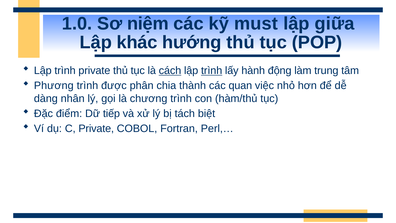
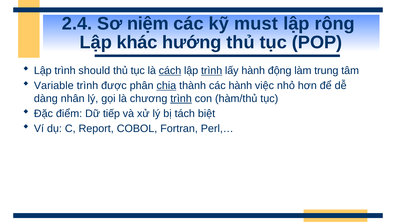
1.0: 1.0 -> 2.4
giữa: giữa -> rộng
trình private: private -> should
Phương: Phương -> Variable
chia underline: none -> present
các quan: quan -> hành
trình at (181, 98) underline: none -> present
C Private: Private -> Report
